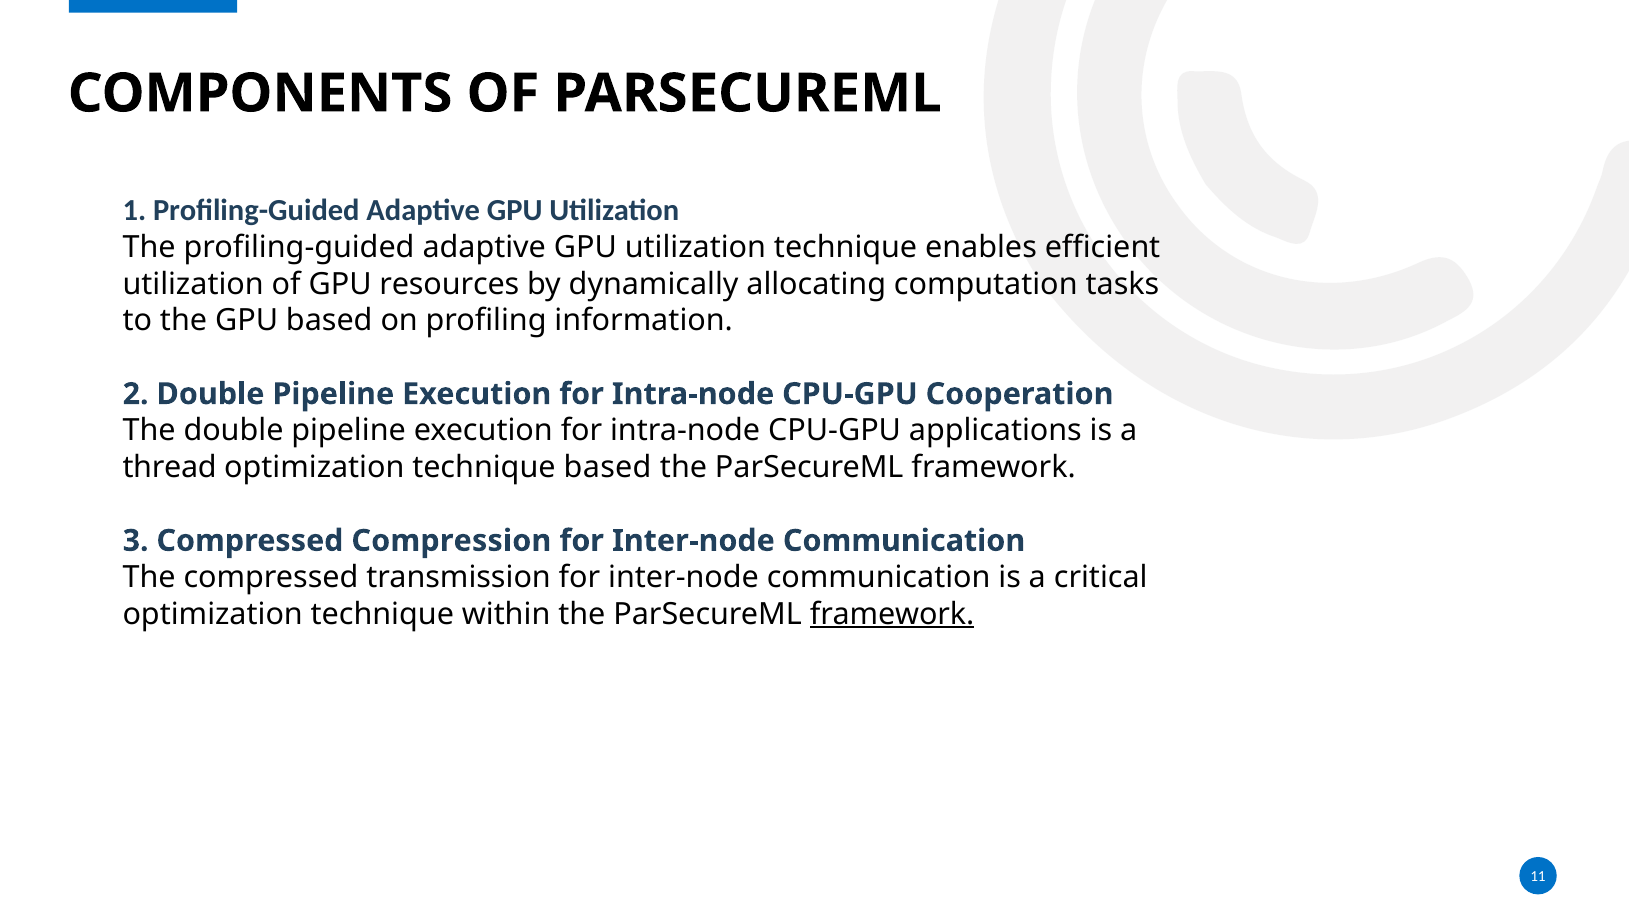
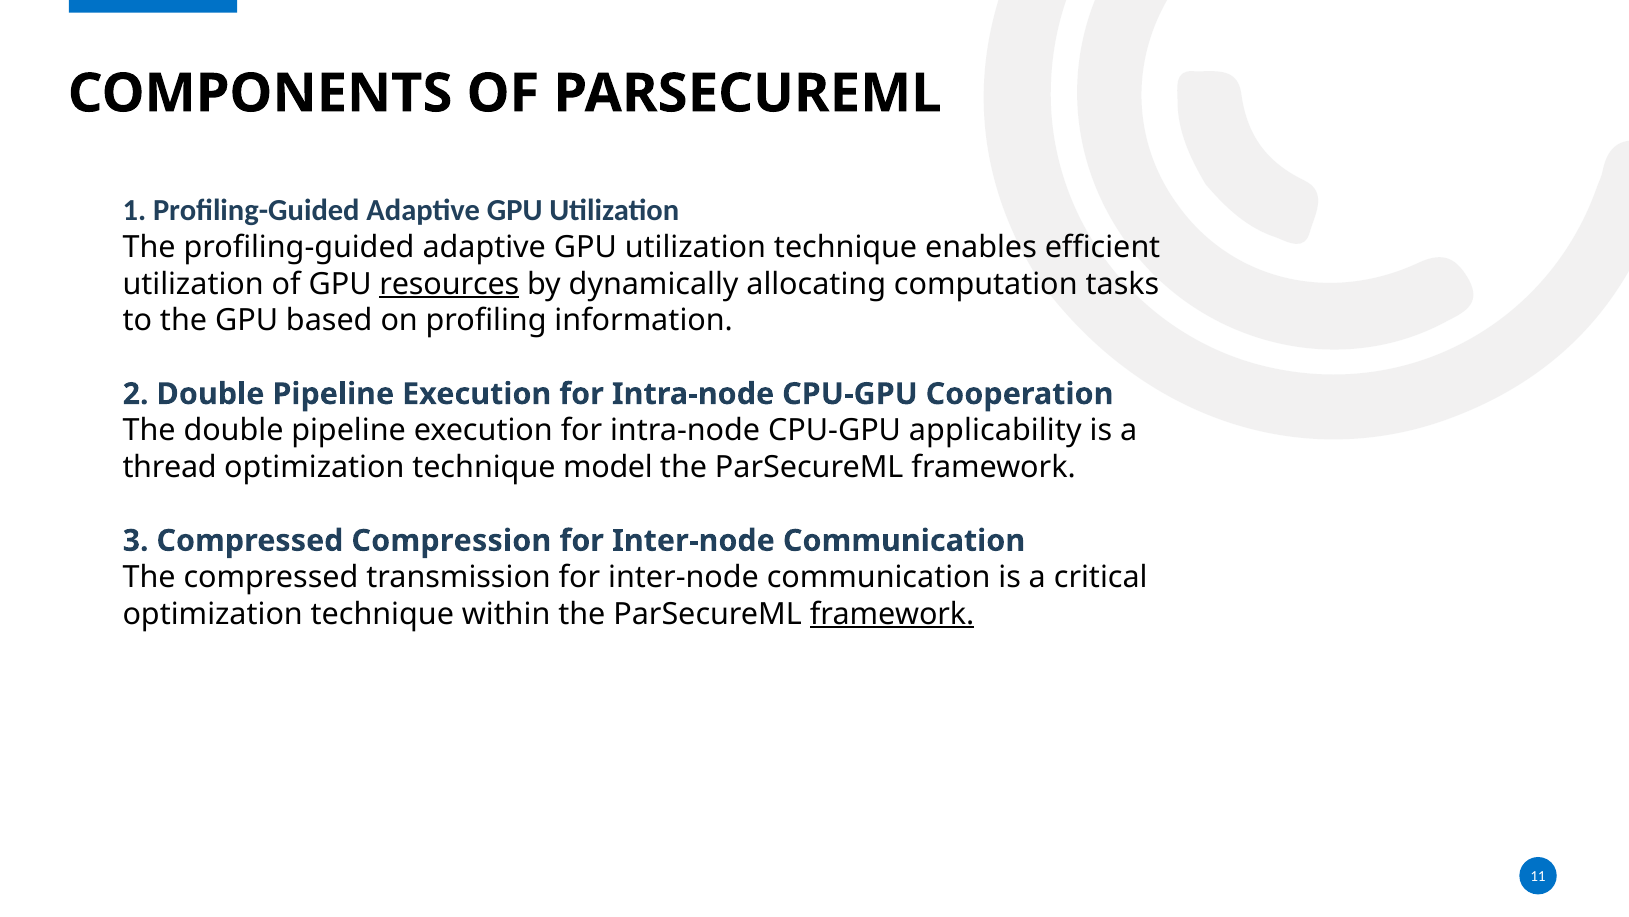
resources underline: none -> present
applications: applications -> applicability
technique based: based -> model
